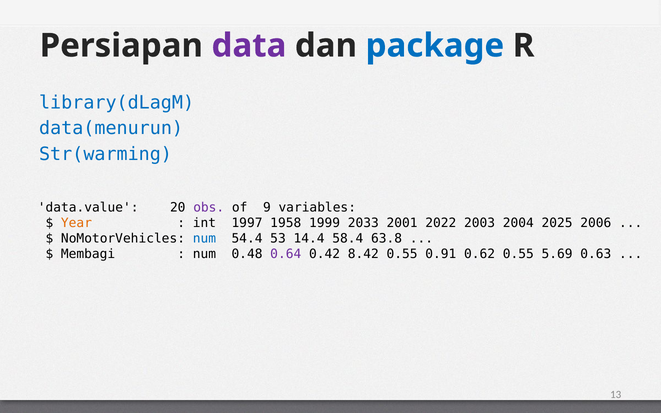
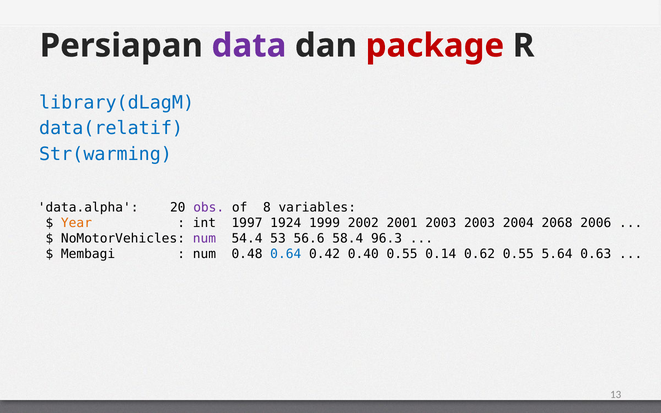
package colour: blue -> red
data(menurun: data(menurun -> data(relatif
data.value: data.value -> data.alpha
9: 9 -> 8
1958: 1958 -> 1924
2033: 2033 -> 2002
2001 2022: 2022 -> 2003
2025: 2025 -> 2068
num at (204, 239) colour: blue -> purple
14.4: 14.4 -> 56.6
63.8: 63.8 -> 96.3
0.64 colour: purple -> blue
8.42: 8.42 -> 0.40
0.91: 0.91 -> 0.14
5.69: 5.69 -> 5.64
